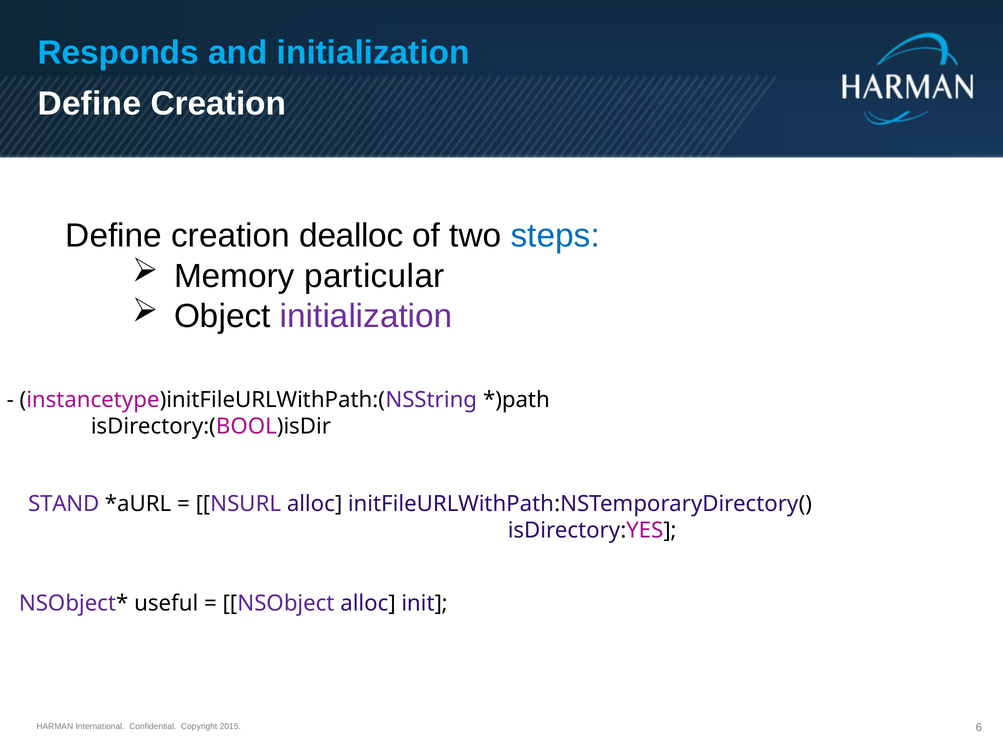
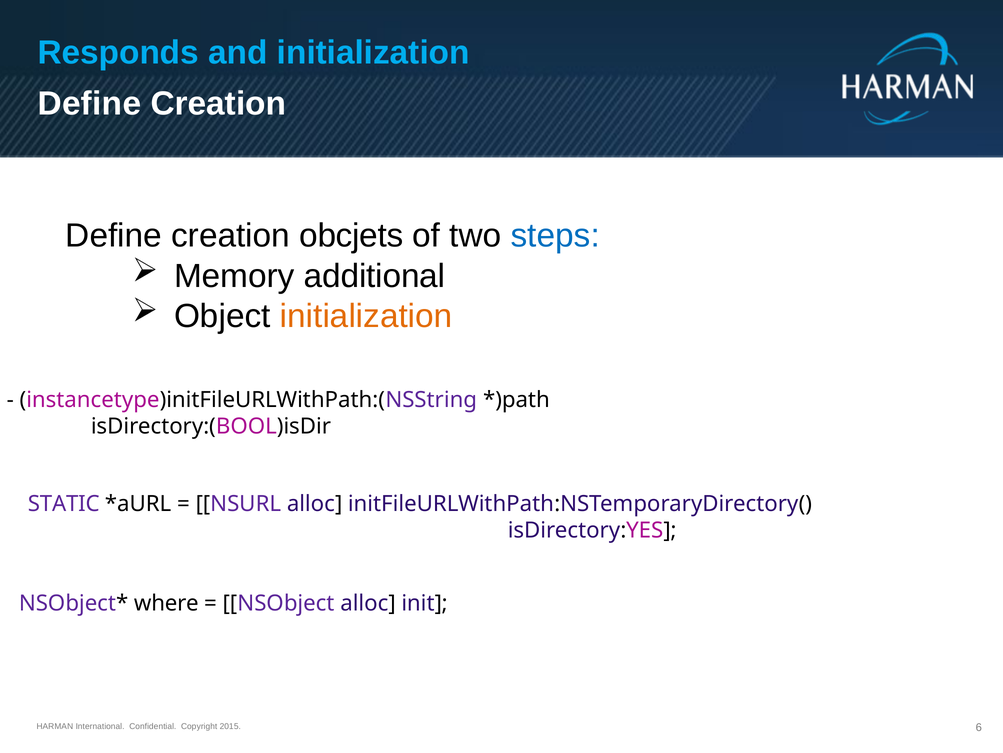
dealloc: dealloc -> obcjets
particular: particular -> additional
initialization at (366, 316) colour: purple -> orange
STAND: STAND -> STATIC
useful: useful -> where
